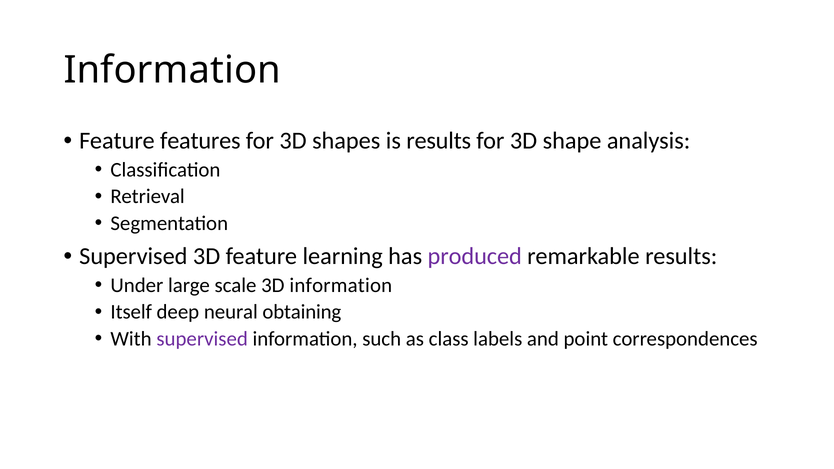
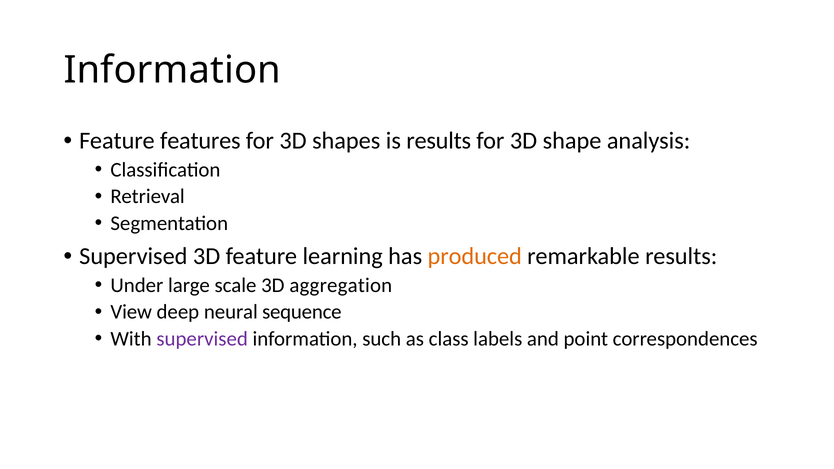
produced colour: purple -> orange
3D information: information -> aggregation
Itself: Itself -> View
obtaining: obtaining -> sequence
